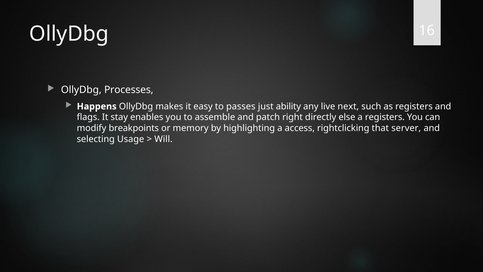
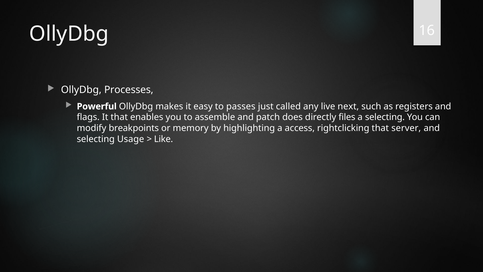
Happens: Happens -> Powerful
ability: ability -> called
It stay: stay -> that
right: right -> does
else: else -> files
a registers: registers -> selecting
Will: Will -> Like
